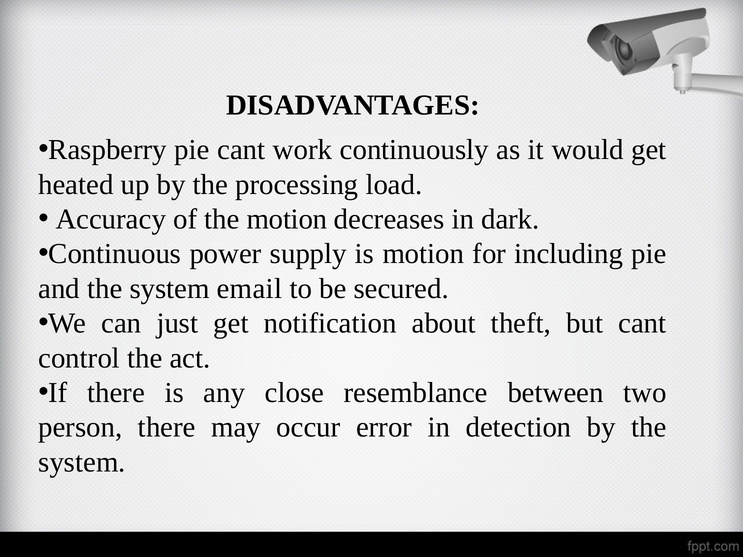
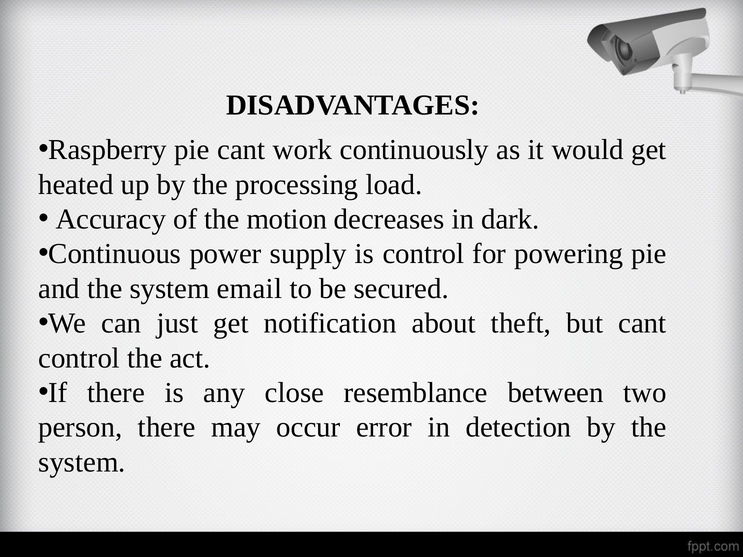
is motion: motion -> control
including: including -> powering
